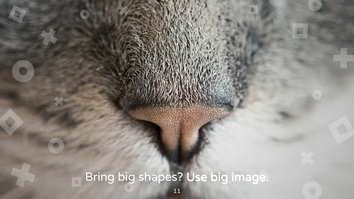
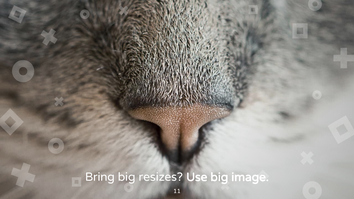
shapes: shapes -> resizes
